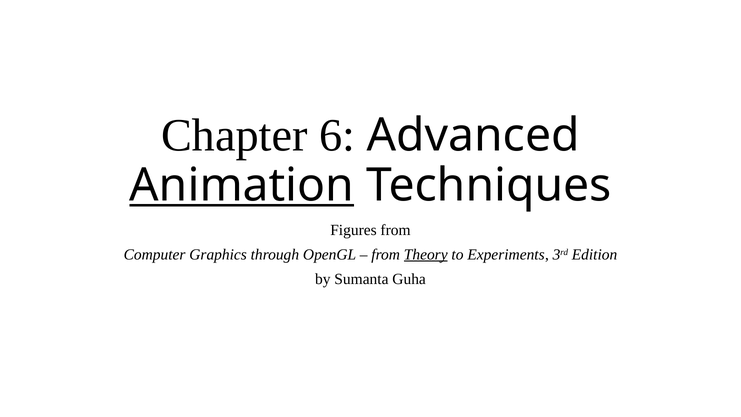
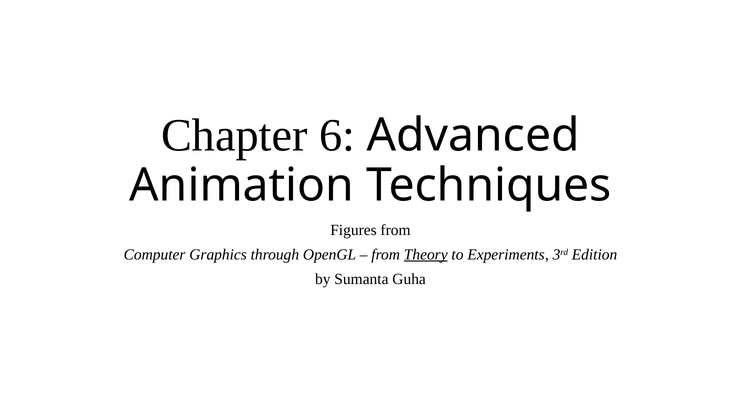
Animation underline: present -> none
